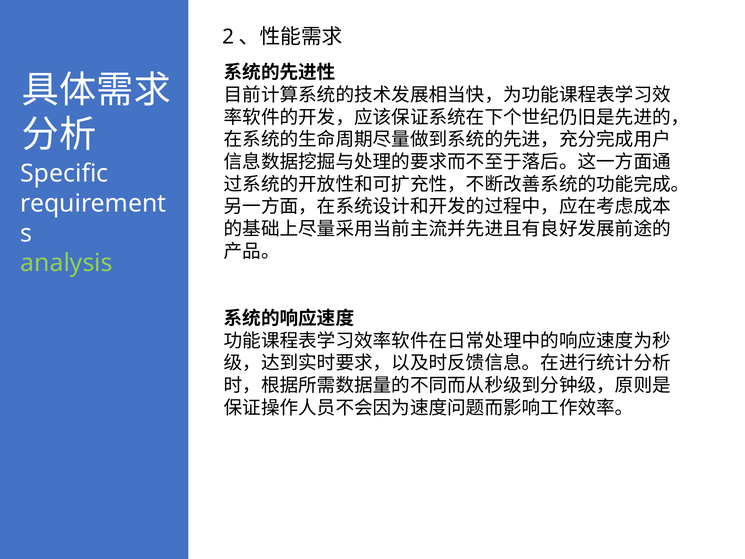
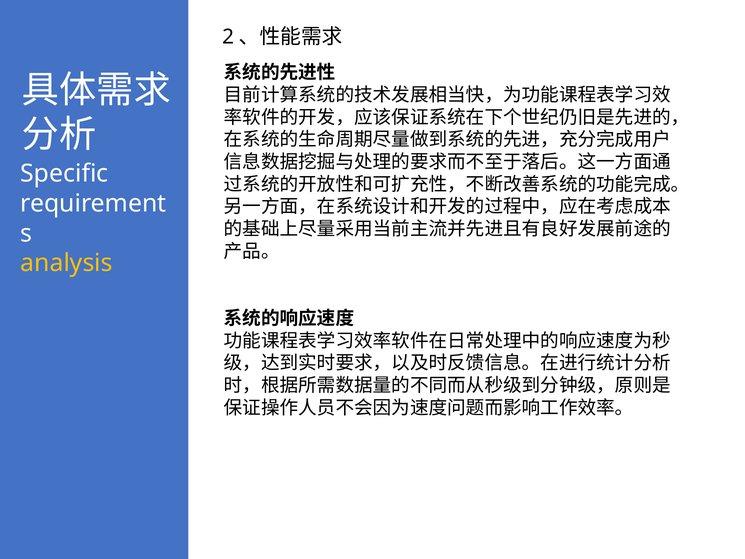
analysis colour: light green -> yellow
